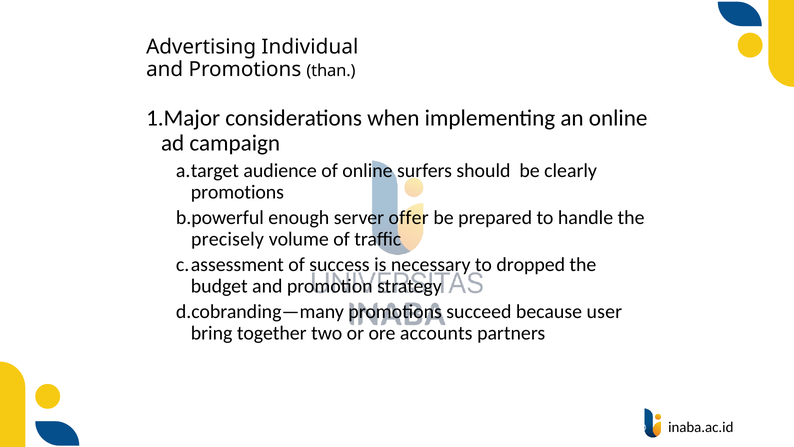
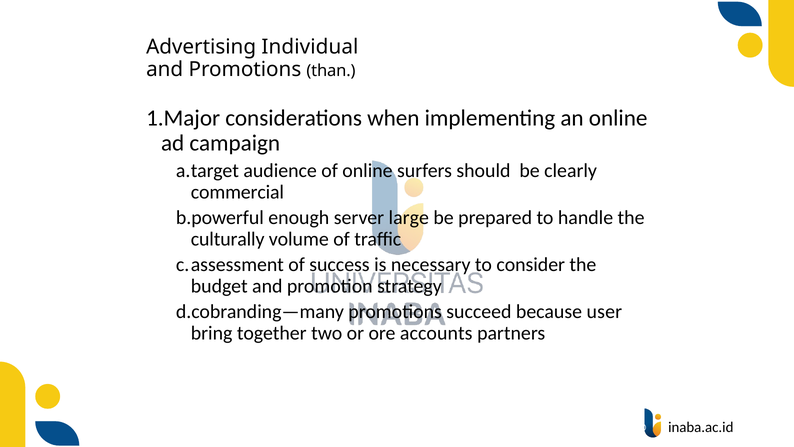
promotions at (237, 192): promotions -> commercial
offer: offer -> large
precisely: precisely -> culturally
dropped: dropped -> consider
